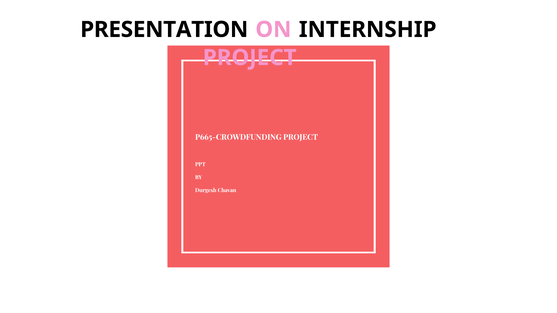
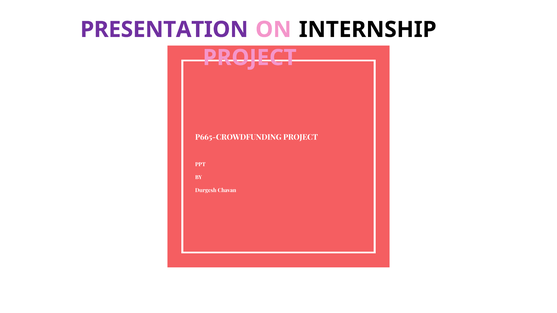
PRESENTATION colour: black -> purple
